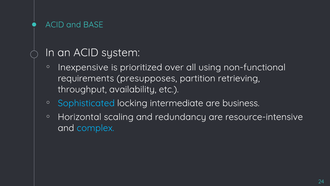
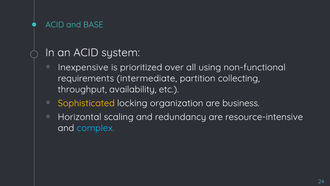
presupposes: presupposes -> intermediate
retrieving: retrieving -> collecting
Sophisticated colour: light blue -> yellow
intermediate: intermediate -> organization
